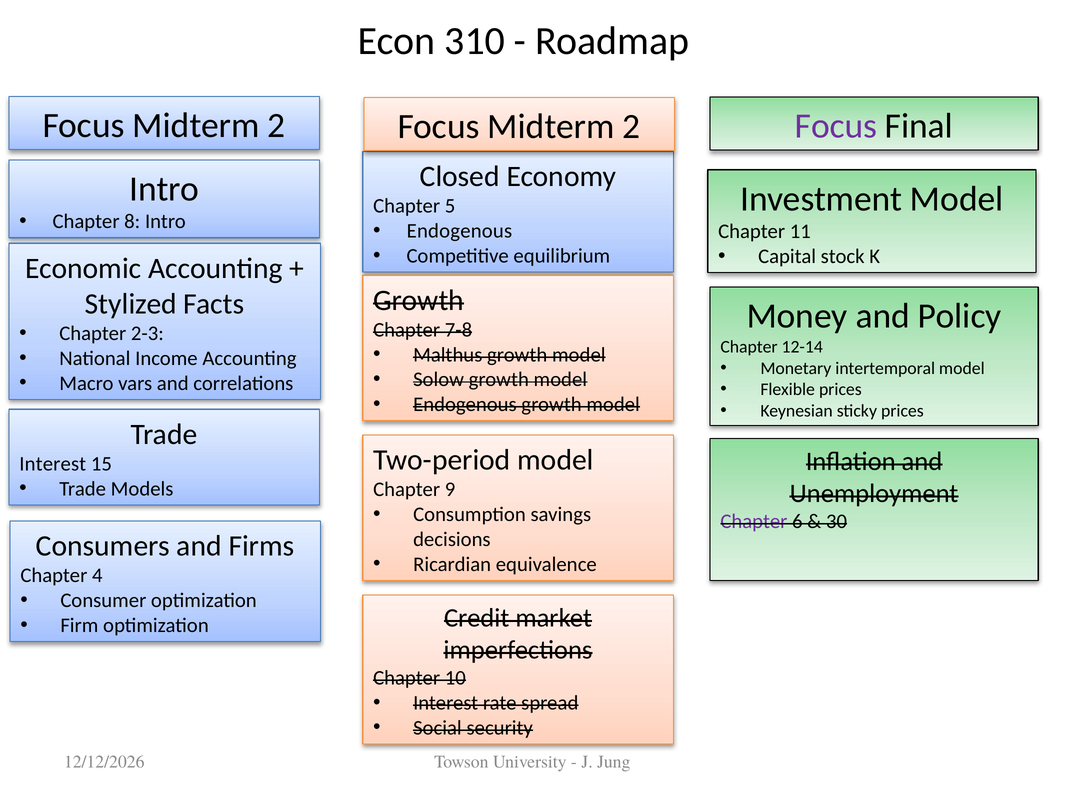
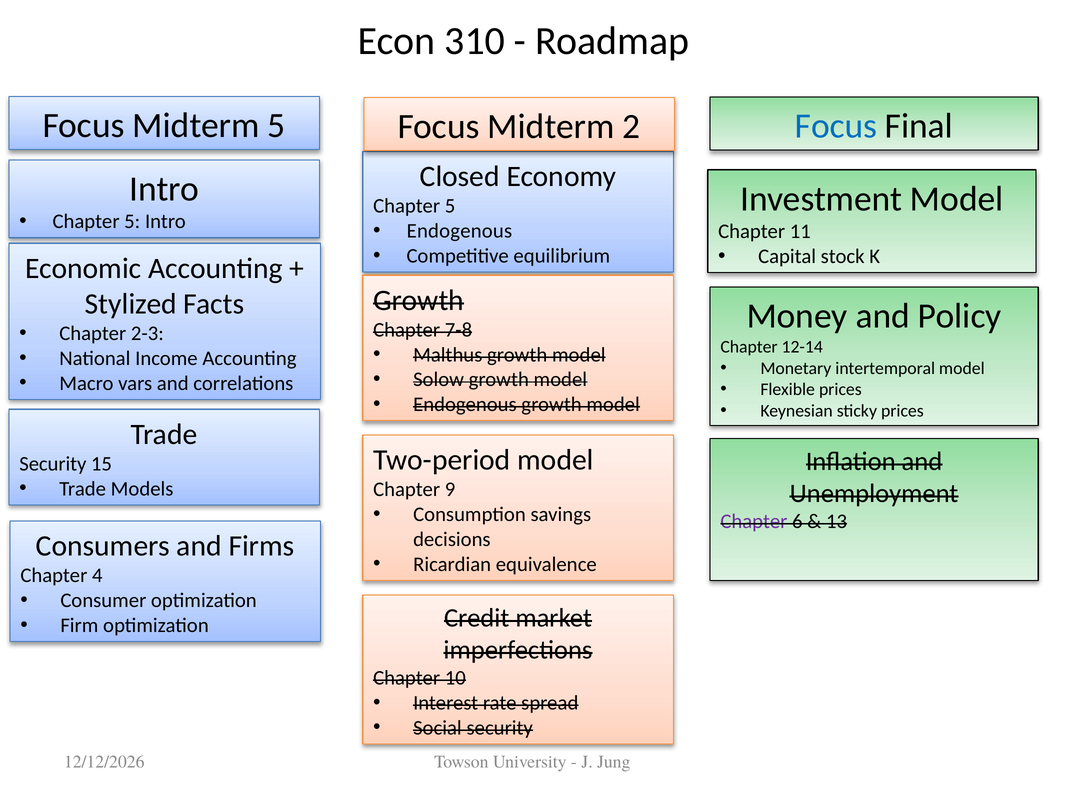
2 at (276, 126): 2 -> 5
Focus at (836, 126) colour: purple -> blue
8 at (132, 221): 8 -> 5
Interest at (53, 464): Interest -> Security
30: 30 -> 13
